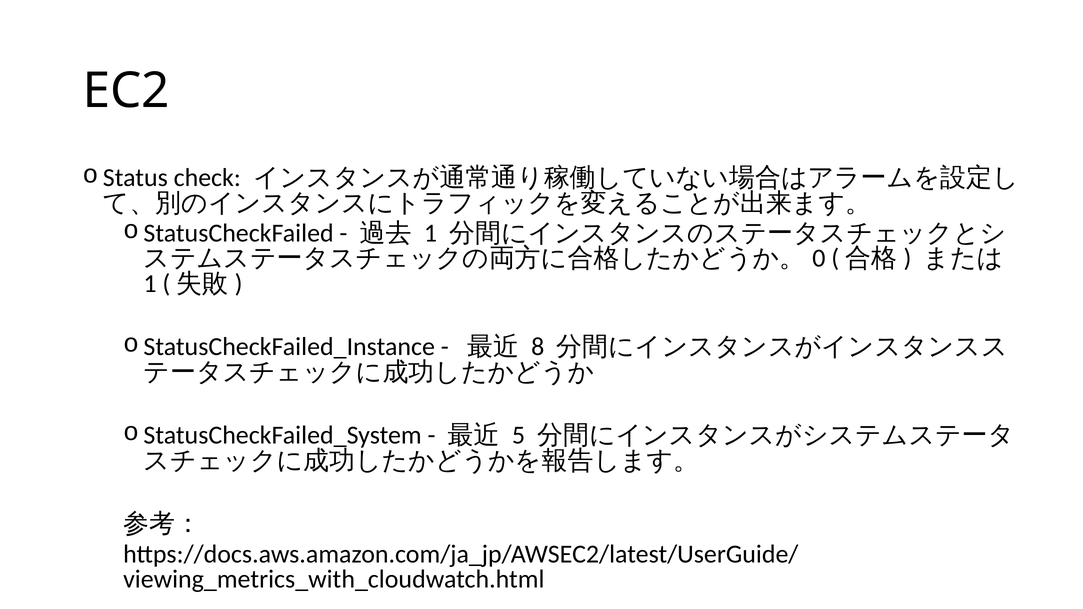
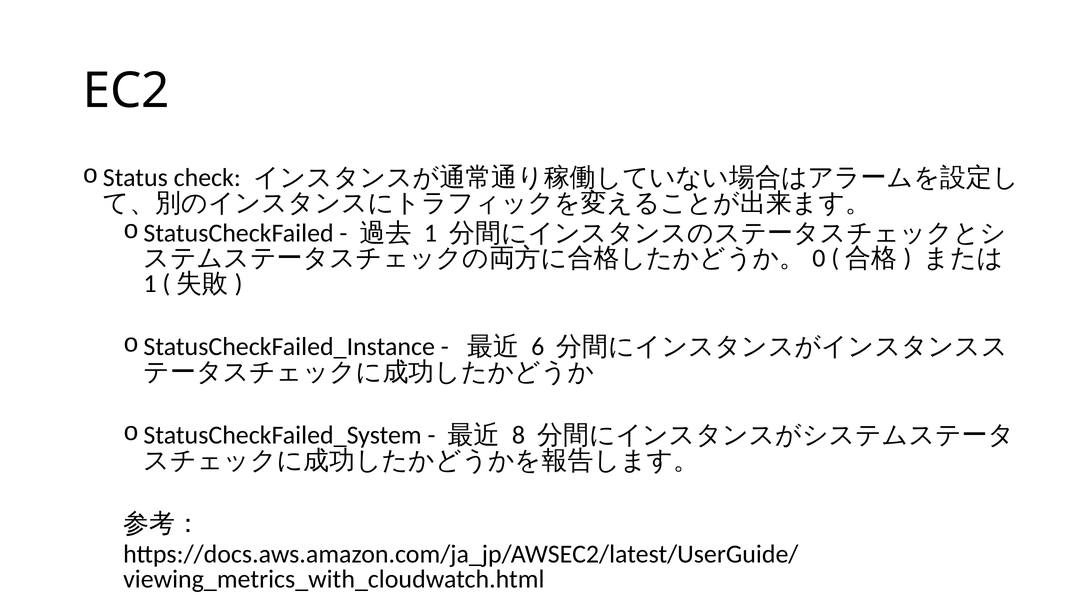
8: 8 -> 6
5: 5 -> 8
